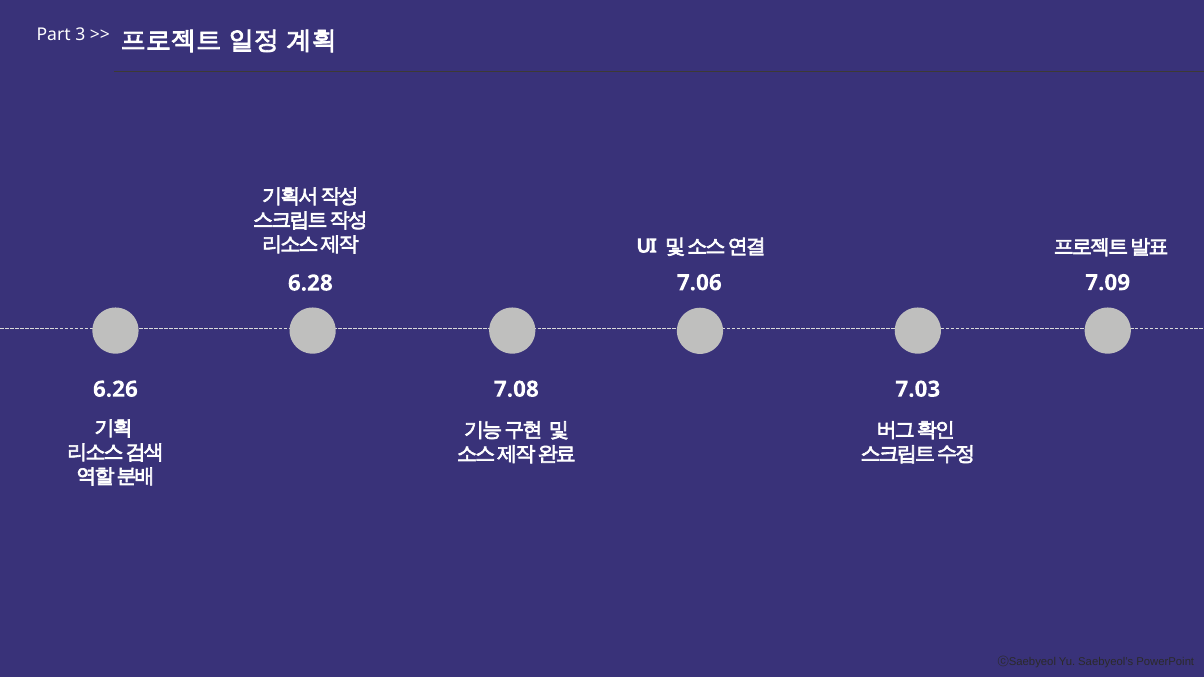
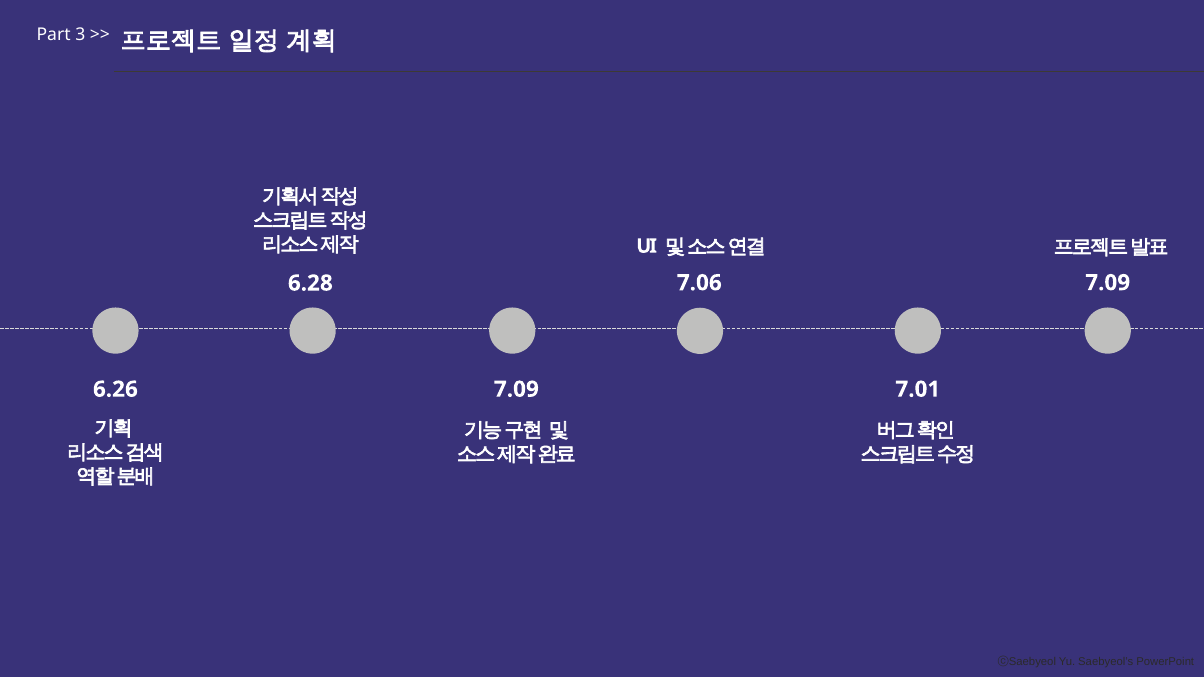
7.08 at (516, 389): 7.08 -> 7.09
7.03: 7.03 -> 7.01
